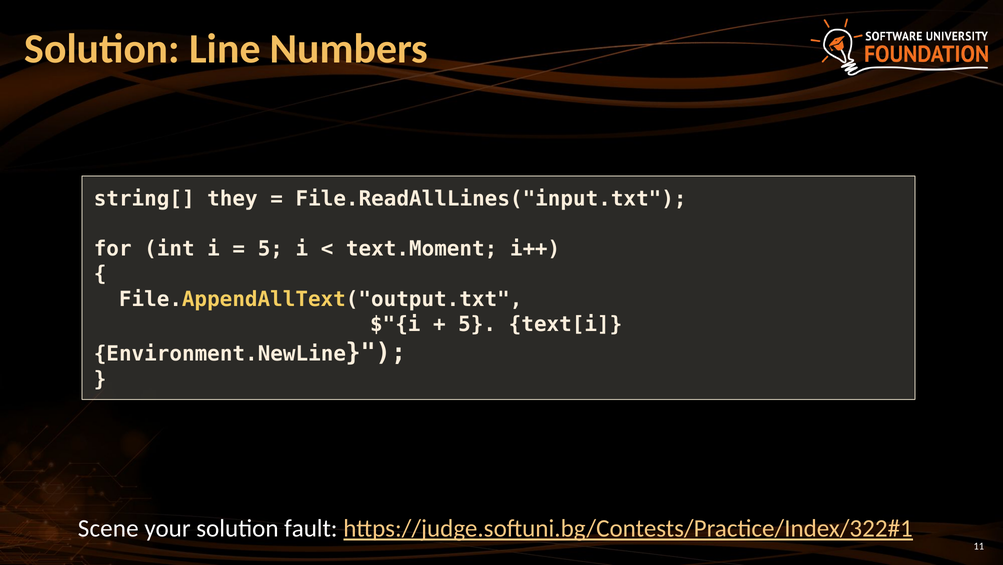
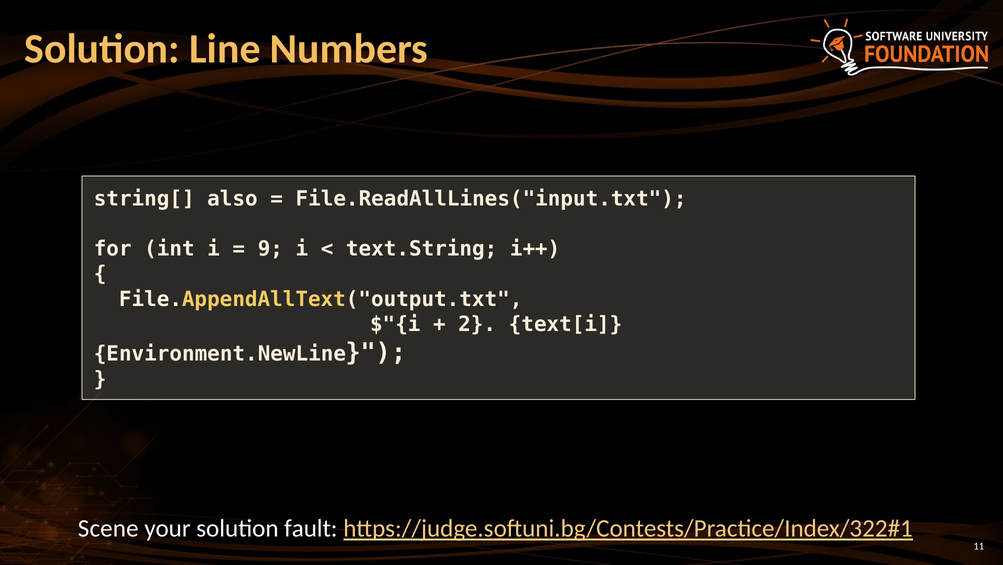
they: they -> also
5 at (270, 249): 5 -> 9
text.Moment: text.Moment -> text.String
5 at (477, 324): 5 -> 2
